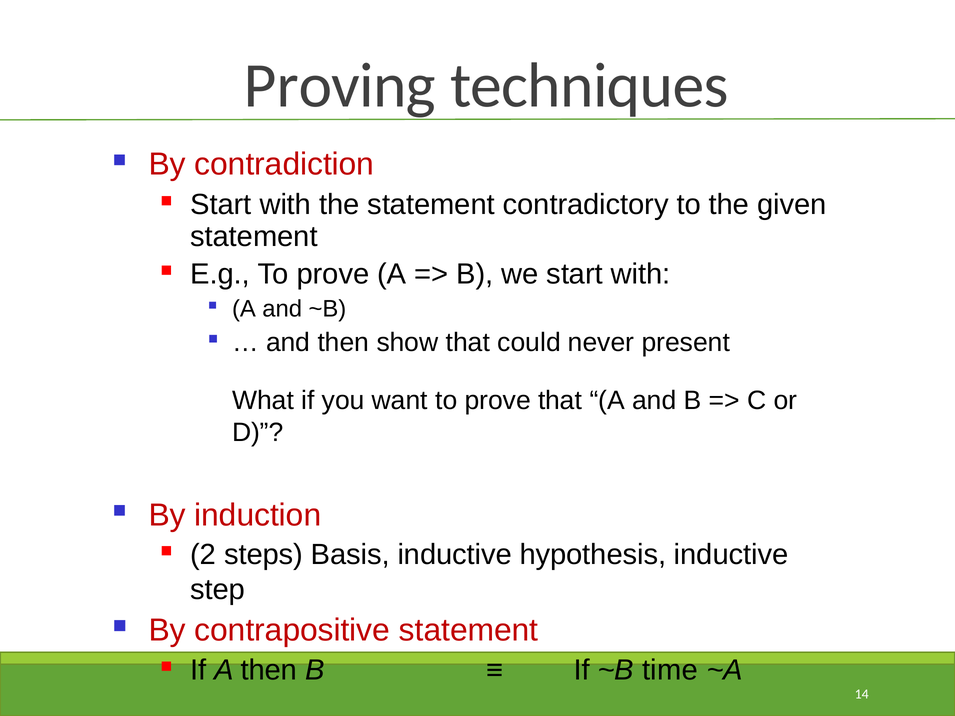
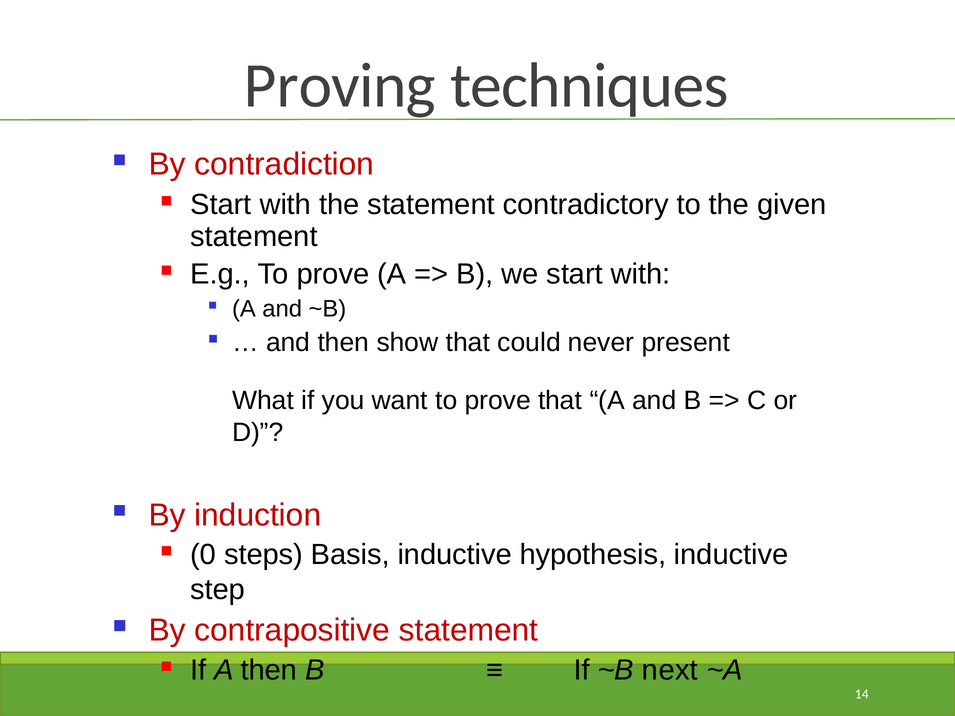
2: 2 -> 0
time: time -> next
